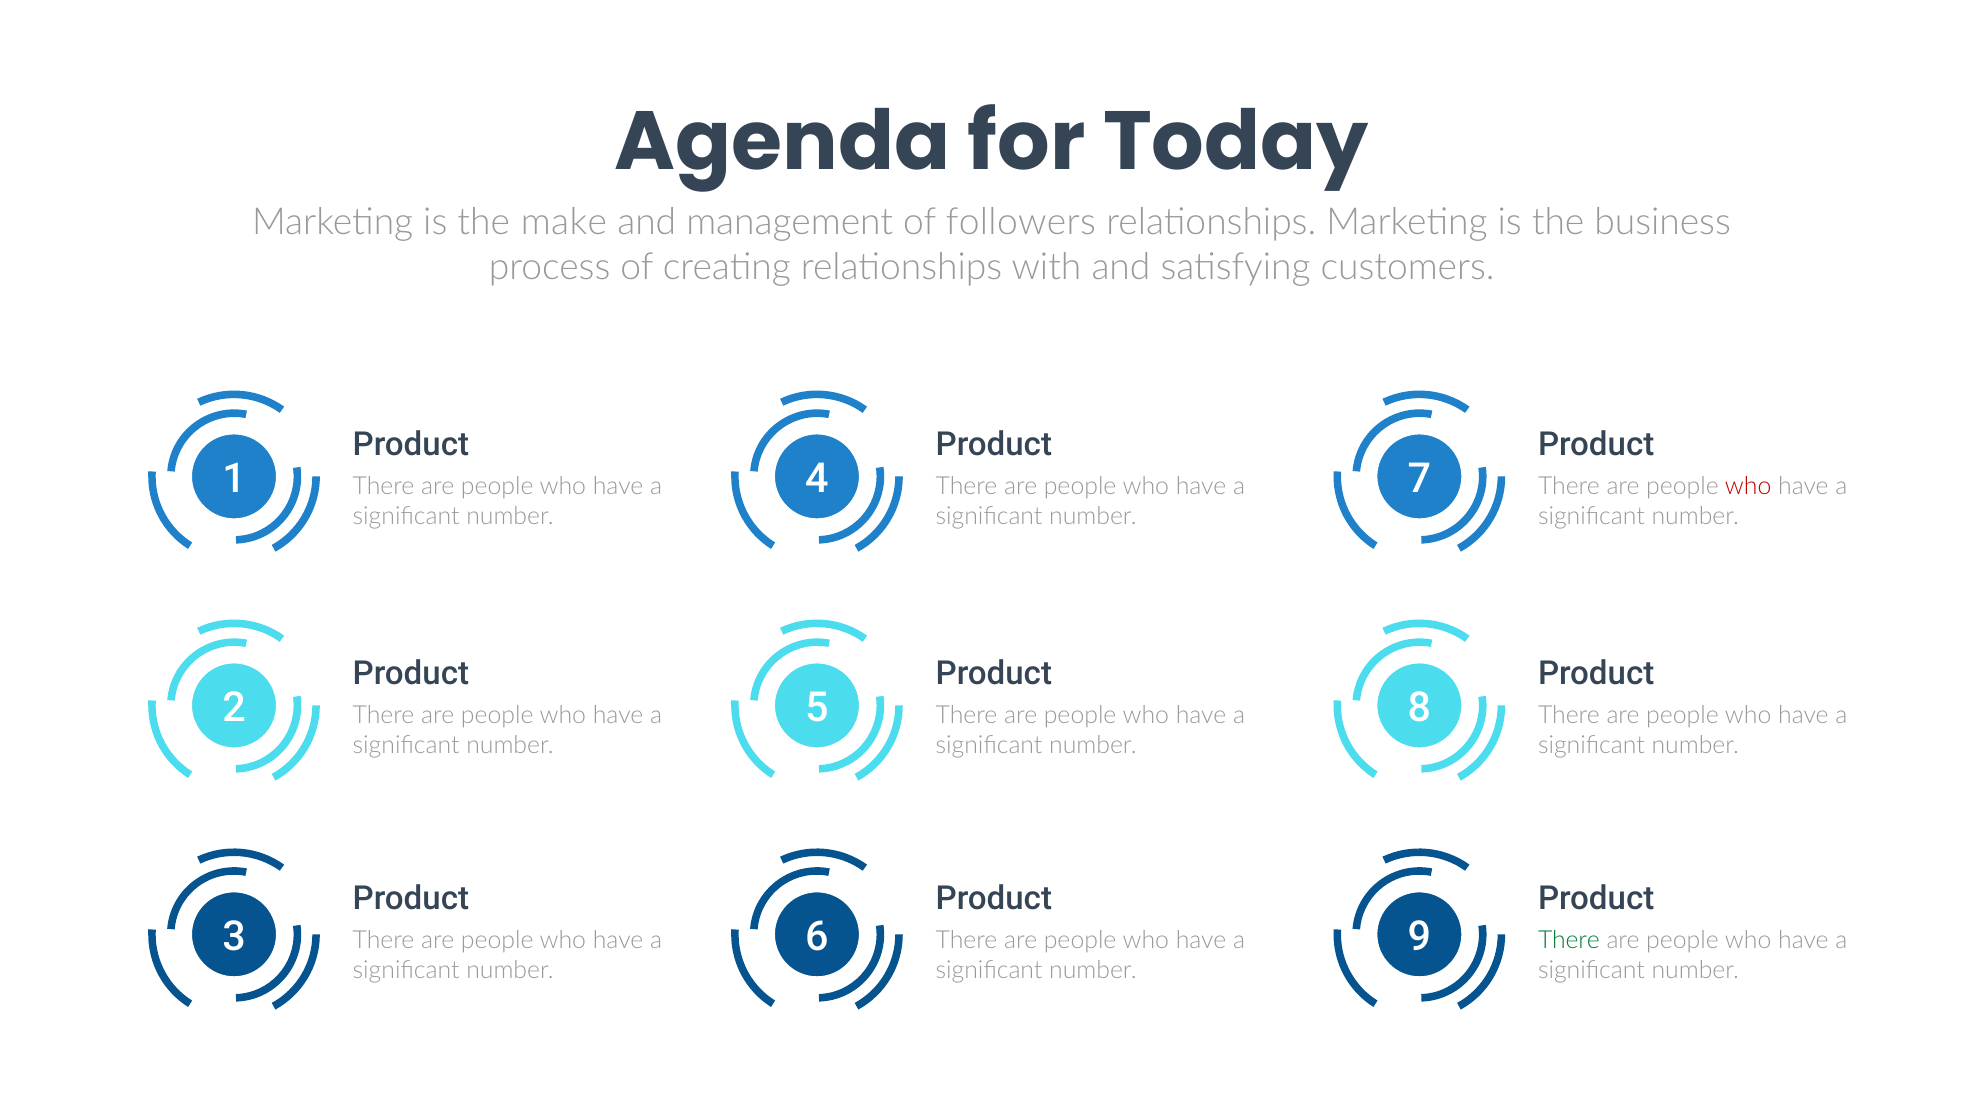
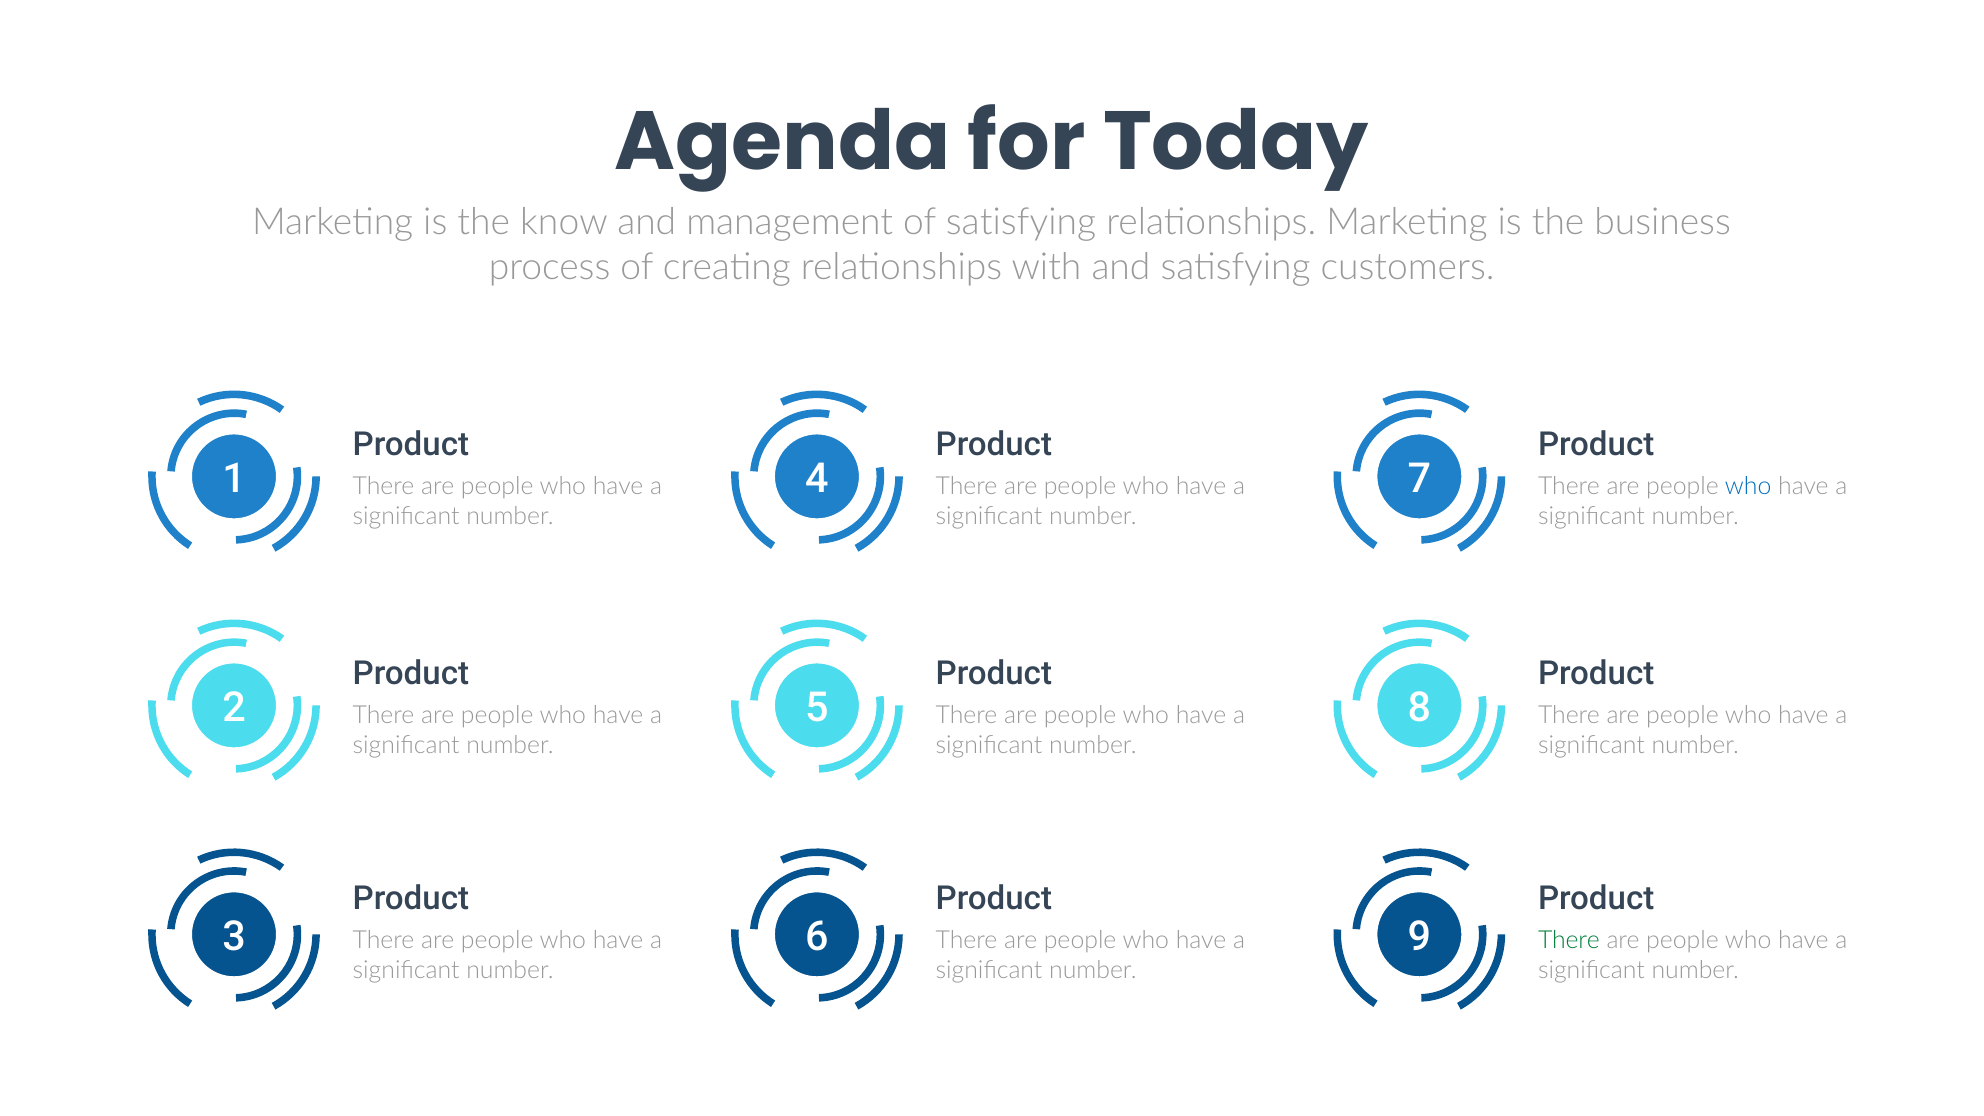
make: make -> know
of followers: followers -> satisfying
who at (1748, 487) colour: red -> blue
